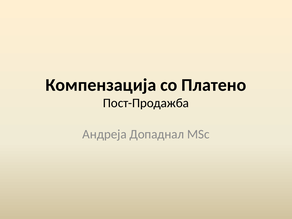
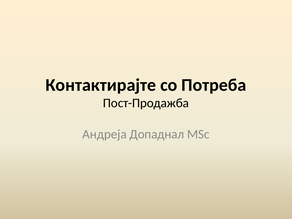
Компензација: Компензација -> Контактирајте
Платено: Платено -> Потреба
